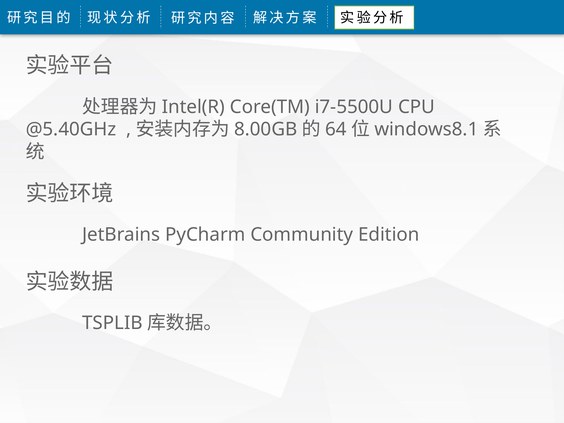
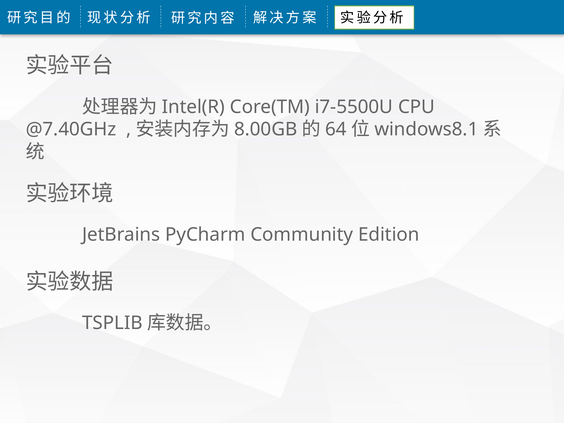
@5.40GHz: @5.40GHz -> @7.40GHz
